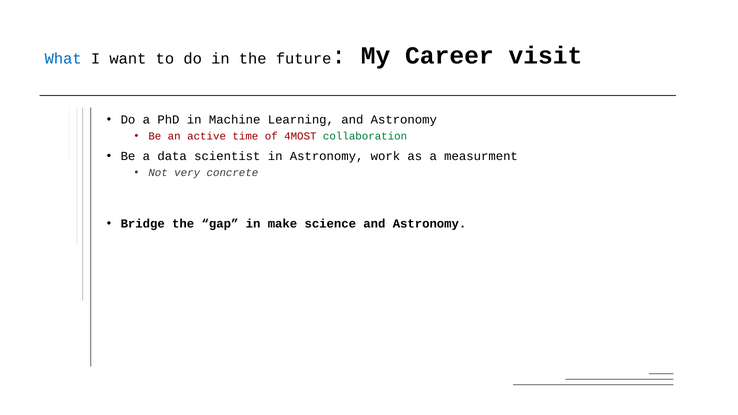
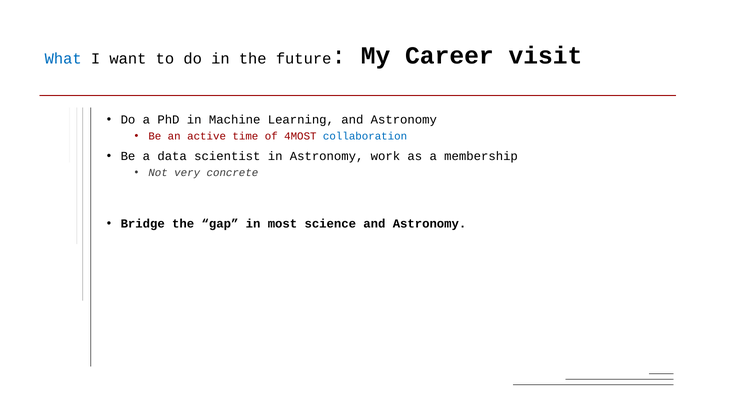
collaboration colour: green -> blue
measurment: measurment -> membership
make: make -> most
